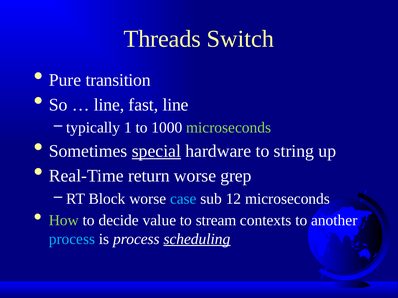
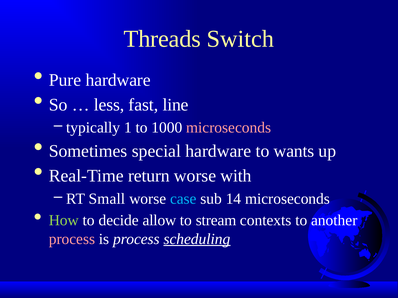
Pure transition: transition -> hardware
line at (109, 105): line -> less
microseconds at (229, 128) colour: light green -> pink
special underline: present -> none
string: string -> wants
grep: grep -> with
Block: Block -> Small
12: 12 -> 14
value: value -> allow
process at (72, 239) colour: light blue -> pink
